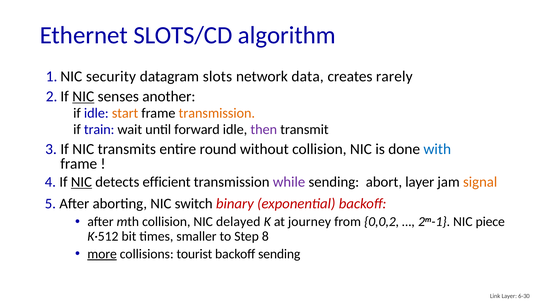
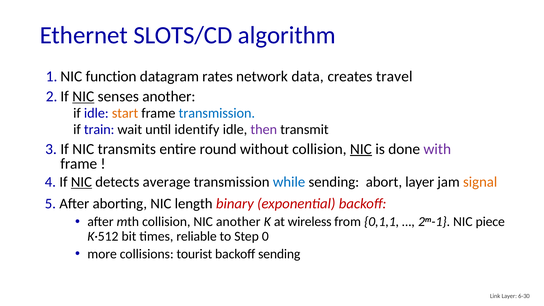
security: security -> function
slots: slots -> rates
rarely: rarely -> travel
transmission at (217, 113) colour: orange -> blue
forward: forward -> identify
NIC at (361, 149) underline: none -> present
with colour: blue -> purple
efficient: efficient -> average
while colour: purple -> blue
switch: switch -> length
NIC delayed: delayed -> another
journey: journey -> wireless
0,0,2: 0,0,2 -> 0,1,1
smaller: smaller -> reliable
8: 8 -> 0
more underline: present -> none
